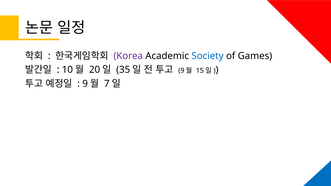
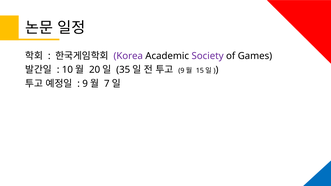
Society colour: blue -> purple
